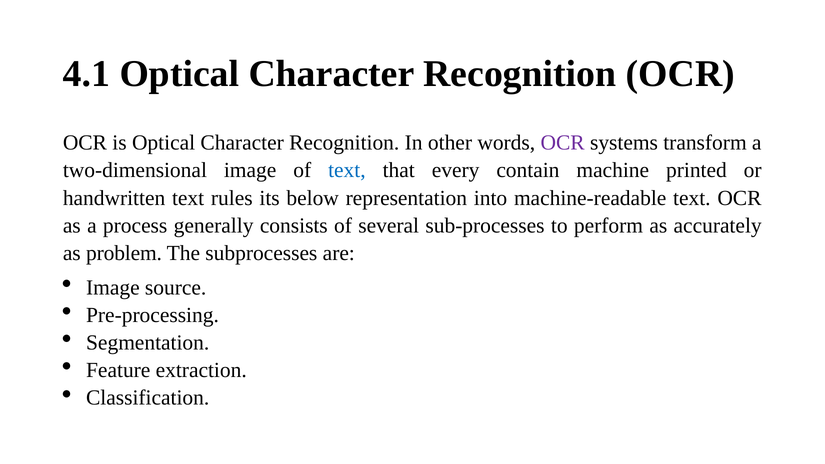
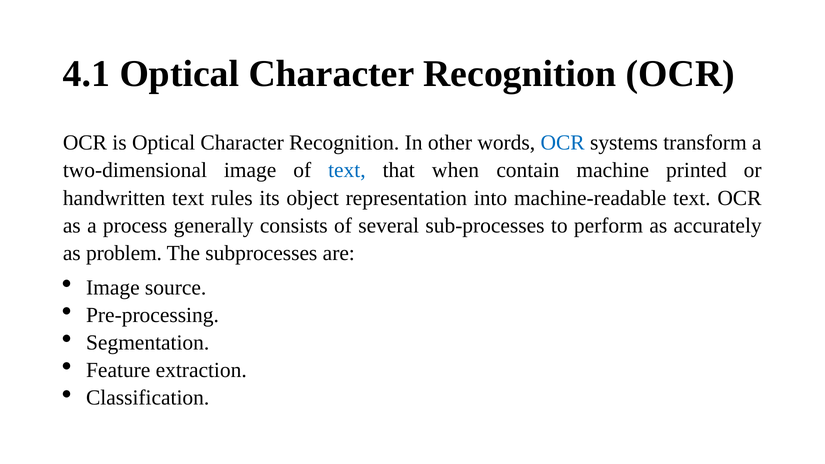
OCR at (563, 143) colour: purple -> blue
every: every -> when
below: below -> object
